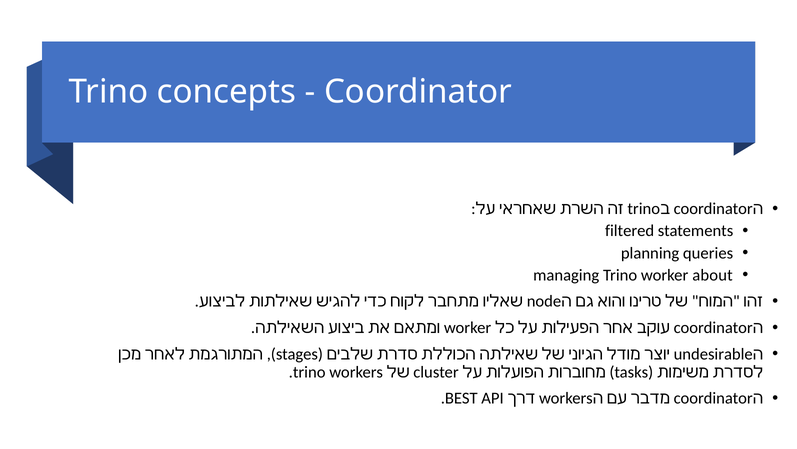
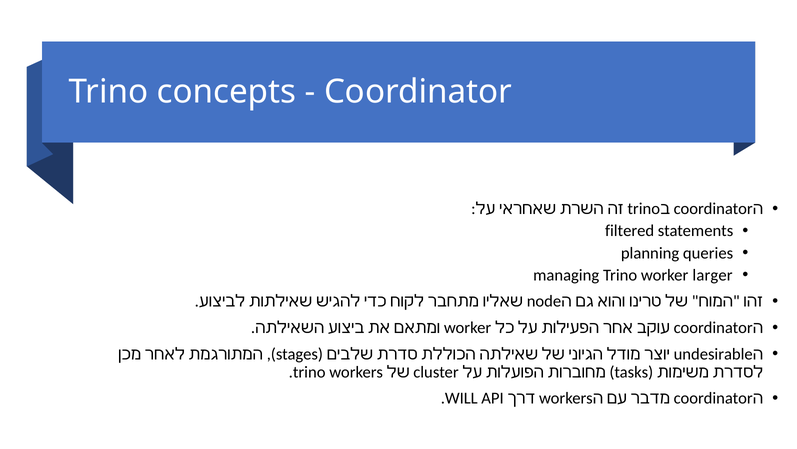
about: about -> larger
BEST: BEST -> WILL
